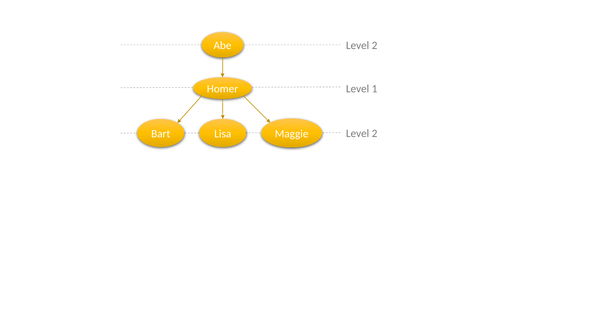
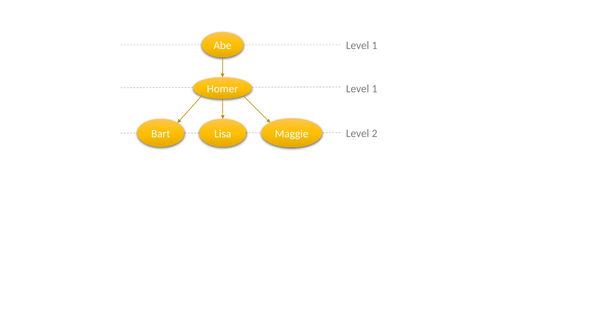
2 at (375, 45): 2 -> 1
